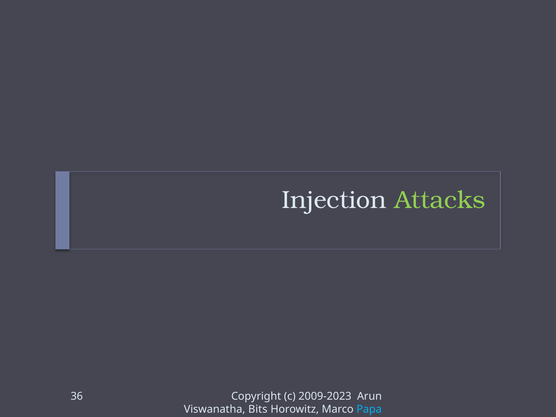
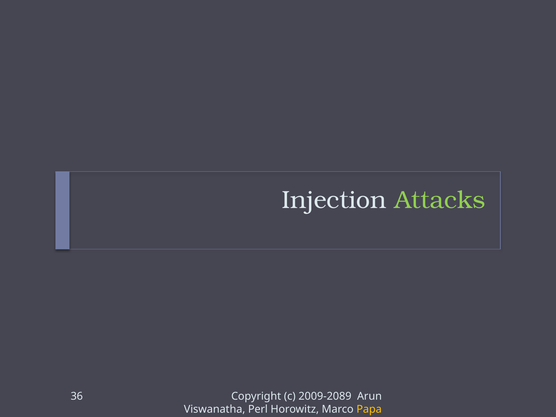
2009-2023: 2009-2023 -> 2009-2089
Bits: Bits -> Perl
Papa colour: light blue -> yellow
